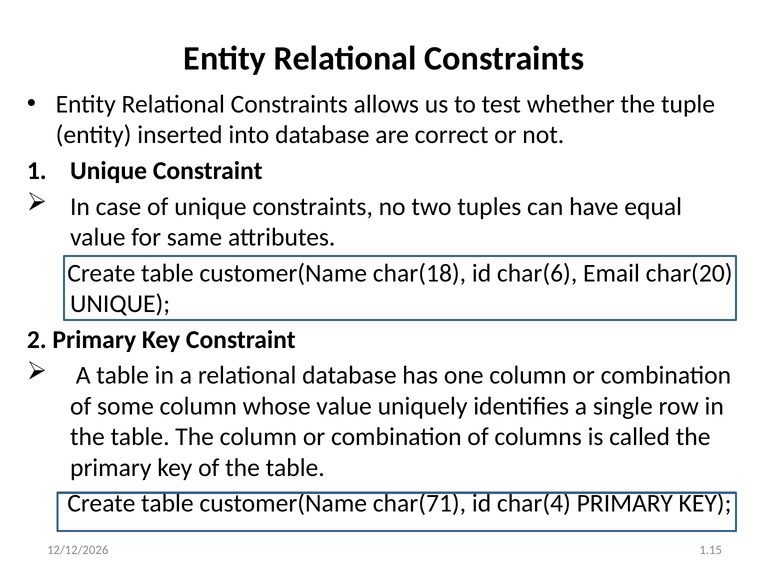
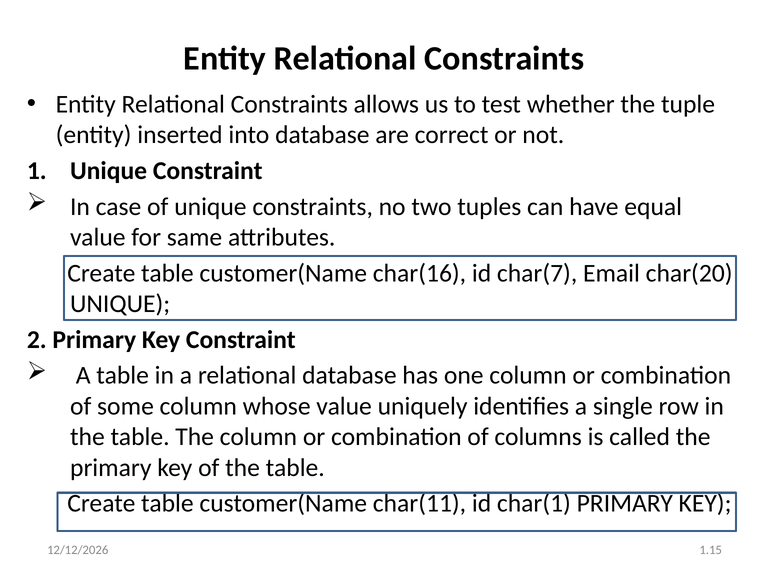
char(18: char(18 -> char(16
char(6: char(6 -> char(7
char(71: char(71 -> char(11
char(4: char(4 -> char(1
